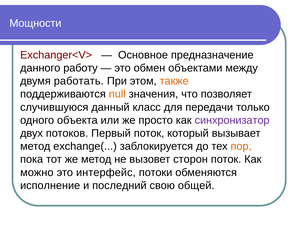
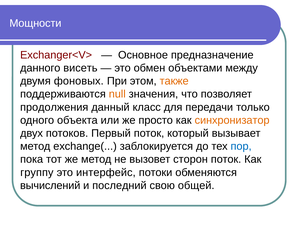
работу: работу -> висеть
работать: работать -> фоновых
случившуюся: случившуюся -> продолжения
синхронизатор colour: purple -> orange
пор colour: orange -> blue
можно: можно -> группу
исполнение: исполнение -> вычислений
